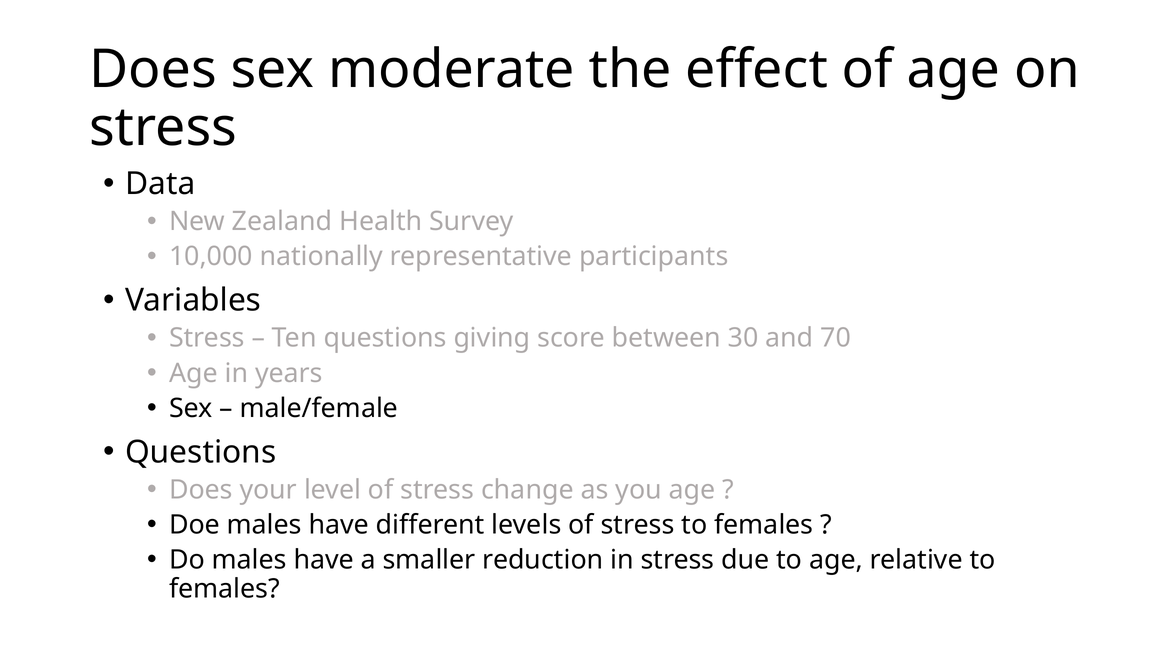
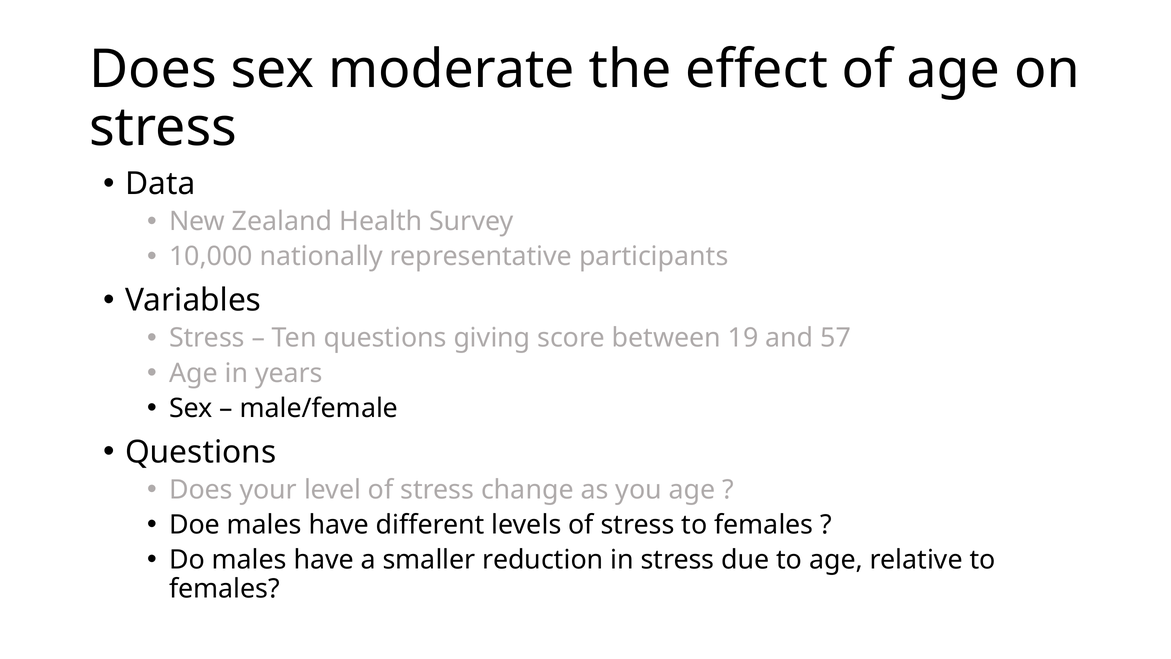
30: 30 -> 19
70: 70 -> 57
